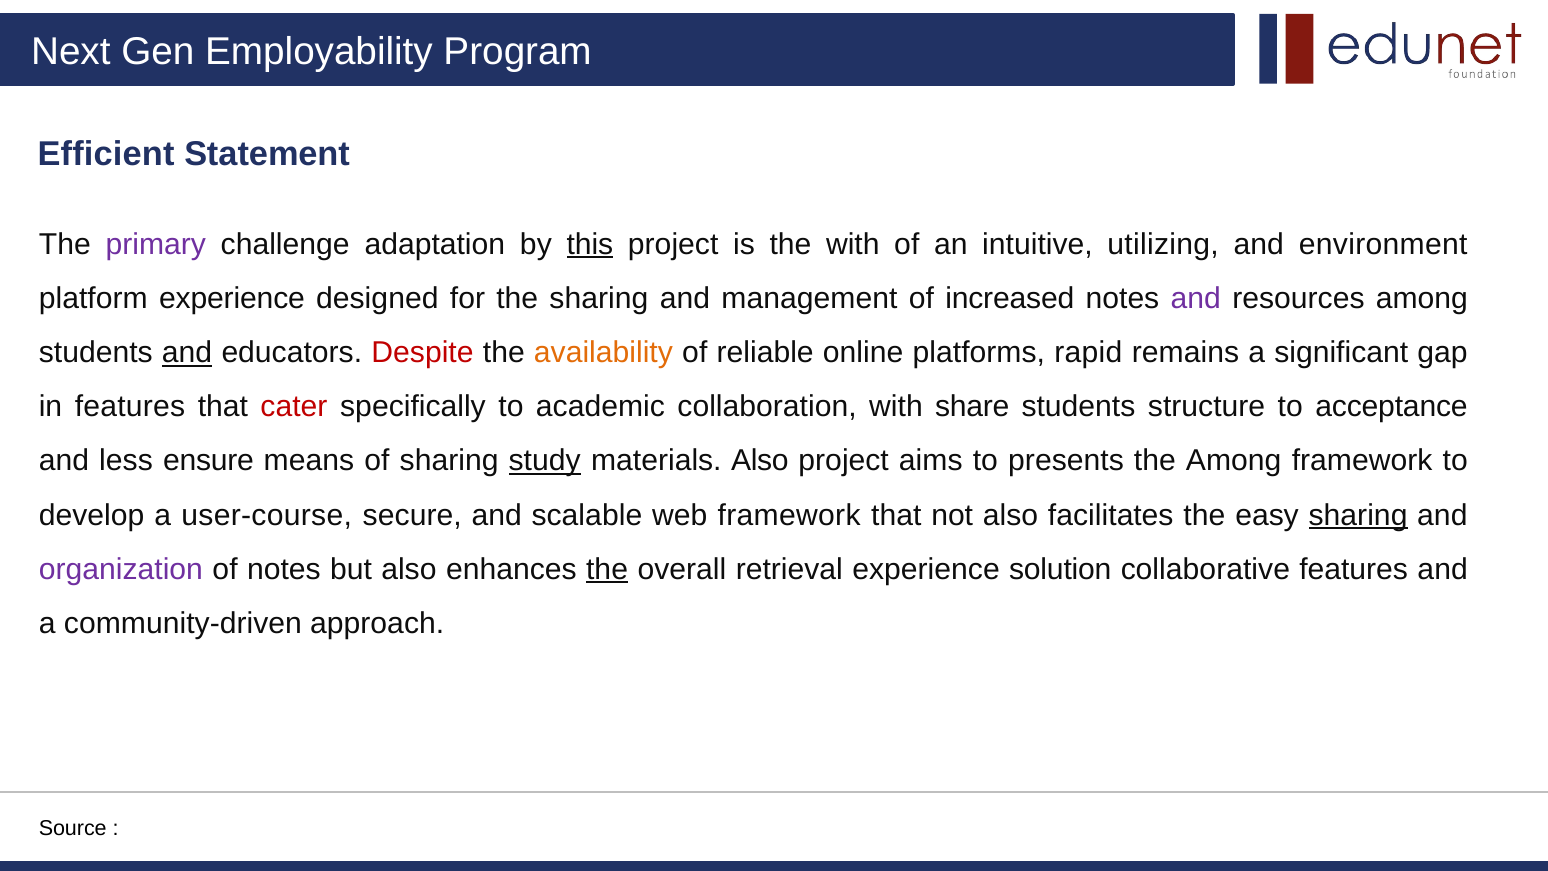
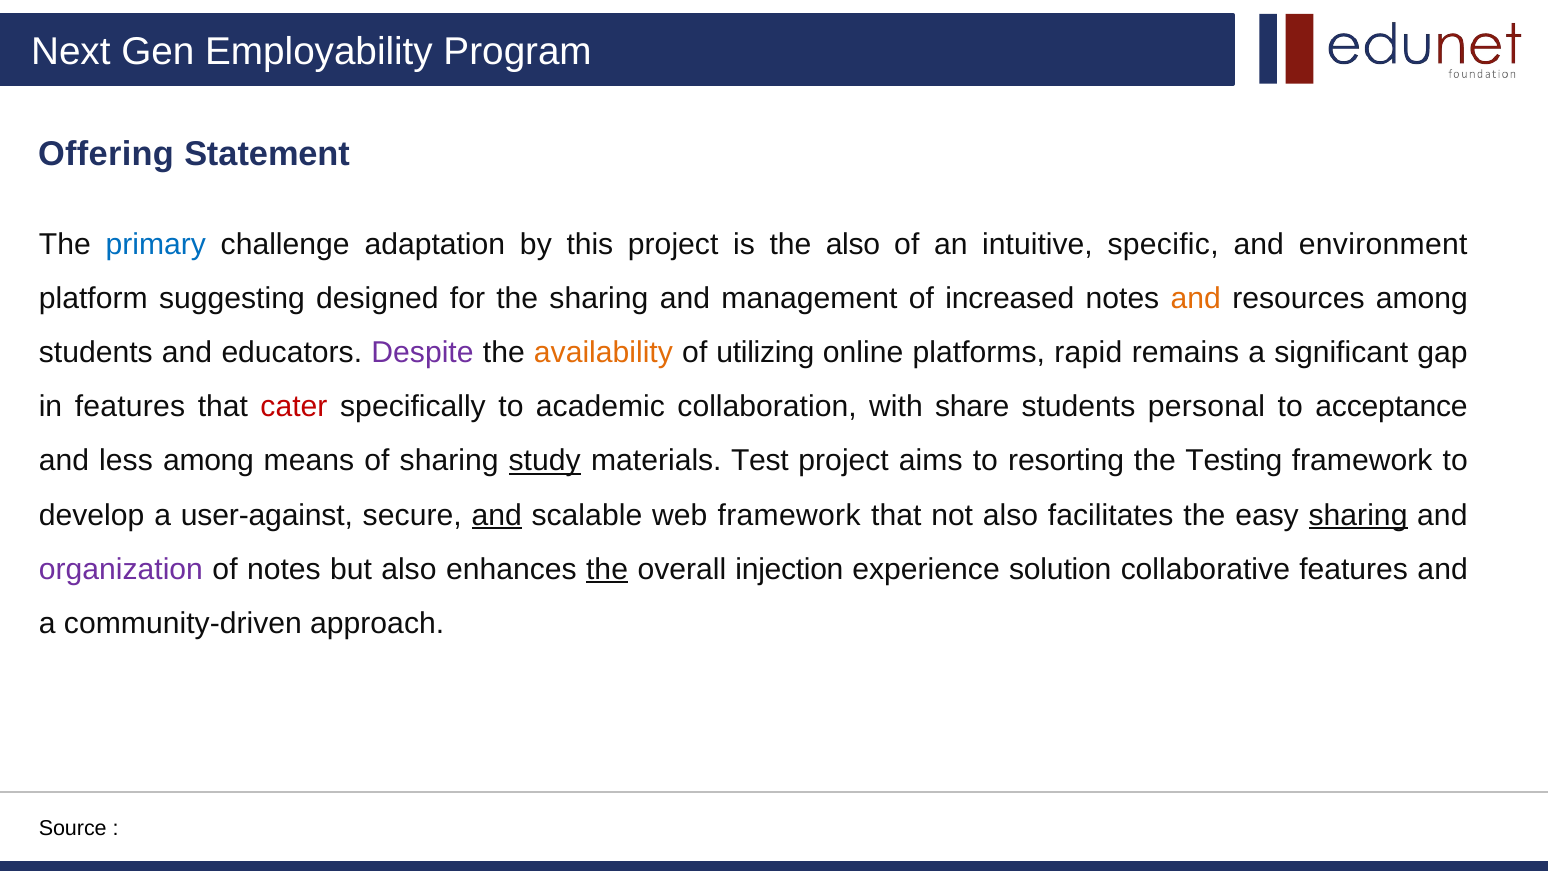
Efficient: Efficient -> Offering
primary colour: purple -> blue
this underline: present -> none
the with: with -> also
utilizing: utilizing -> specific
platform experience: experience -> suggesting
and at (1196, 298) colour: purple -> orange
and at (187, 353) underline: present -> none
Despite colour: red -> purple
reliable: reliable -> utilizing
structure: structure -> personal
less ensure: ensure -> among
materials Also: Also -> Test
presents: presents -> resorting
the Among: Among -> Testing
user-course: user-course -> user-against
and at (497, 515) underline: none -> present
retrieval: retrieval -> injection
